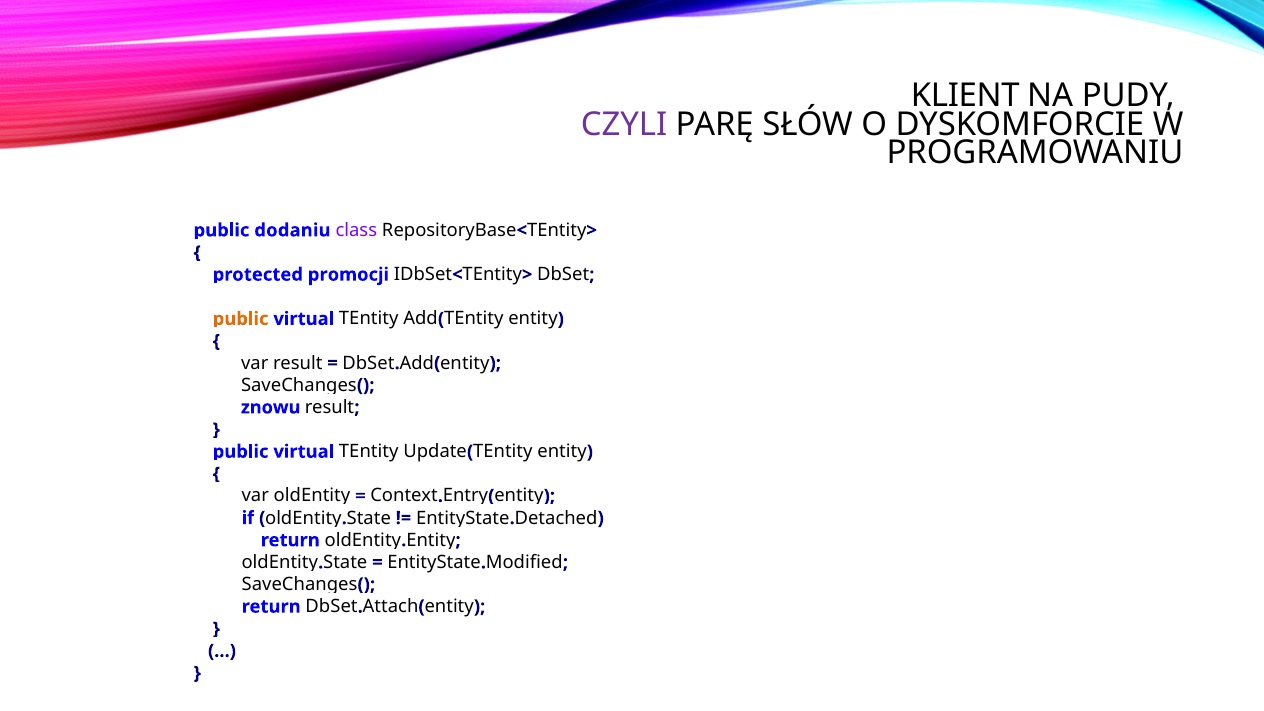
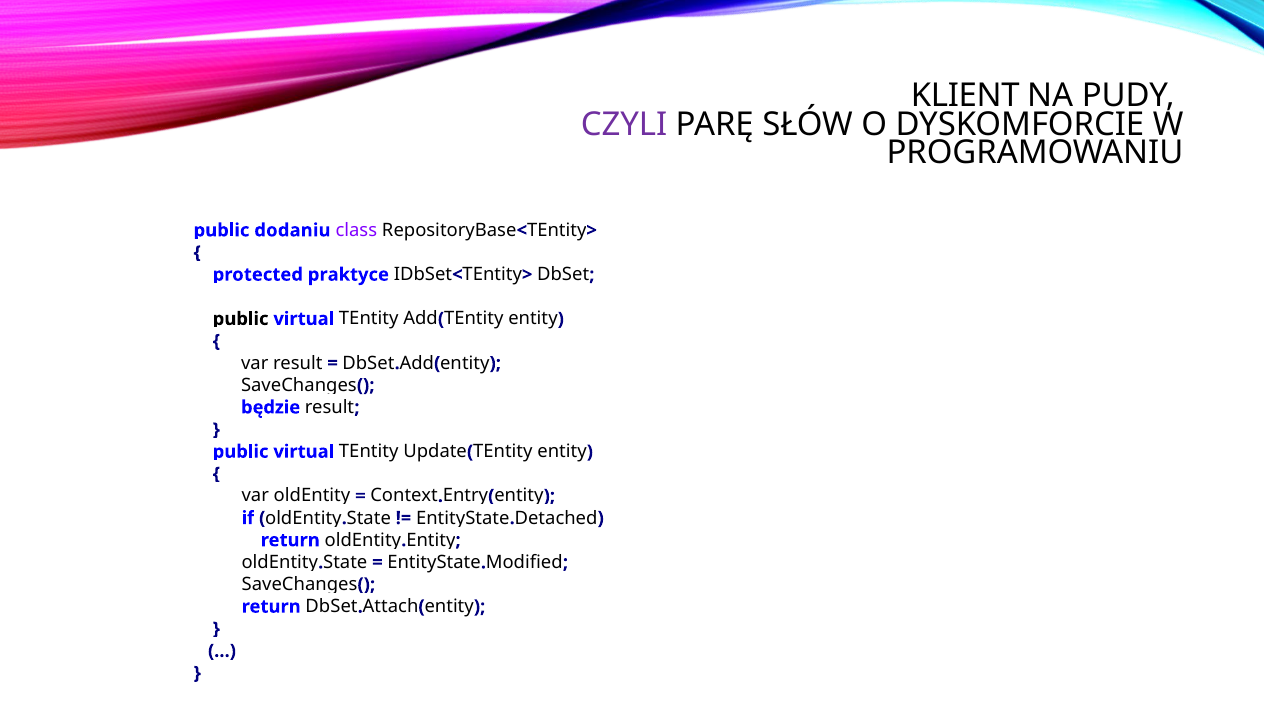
promocji: promocji -> praktyce
public at (241, 319) colour: orange -> black
znowu: znowu -> będzie
